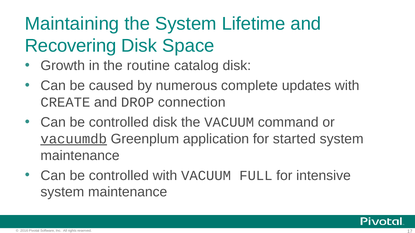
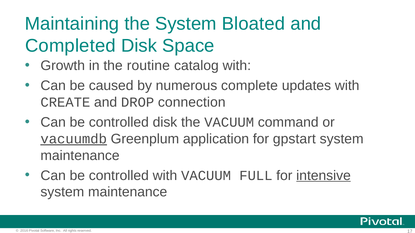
Lifetime: Lifetime -> Bloated
Recovering: Recovering -> Completed
catalog disk: disk -> with
started: started -> gpstart
intensive underline: none -> present
